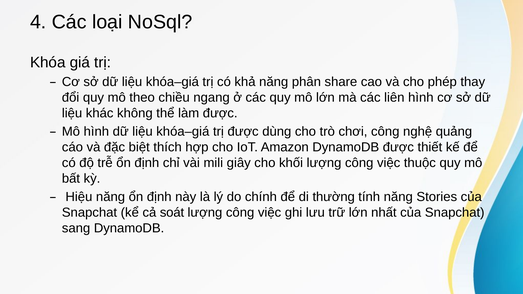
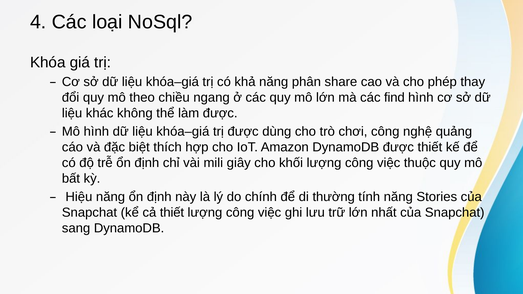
liên: liên -> find
cả soát: soát -> thiết
